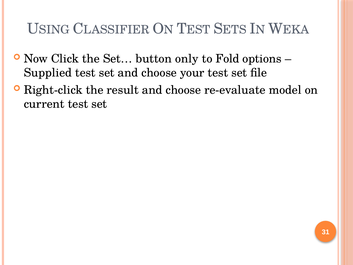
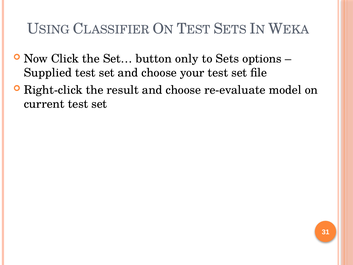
Fold: Fold -> Sets
